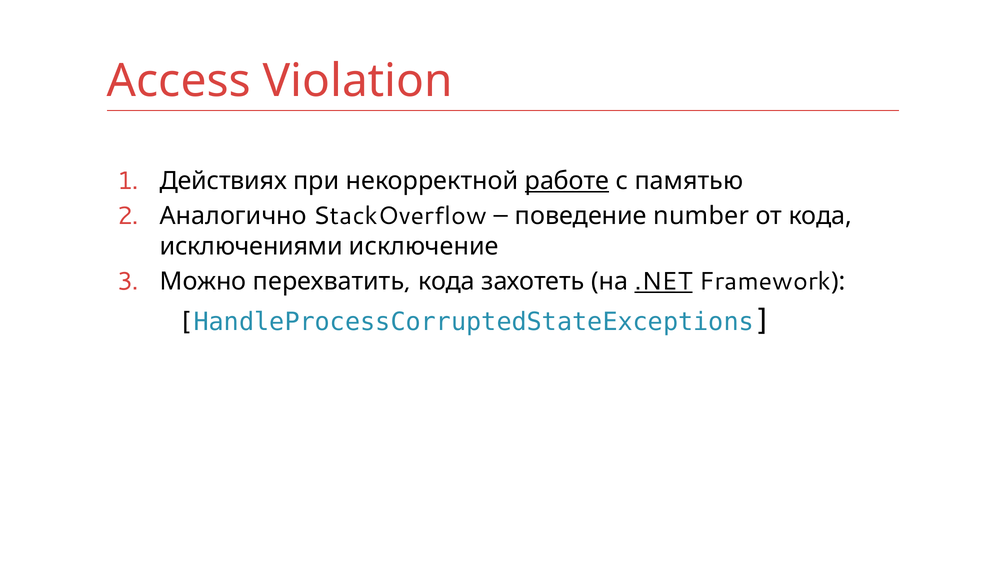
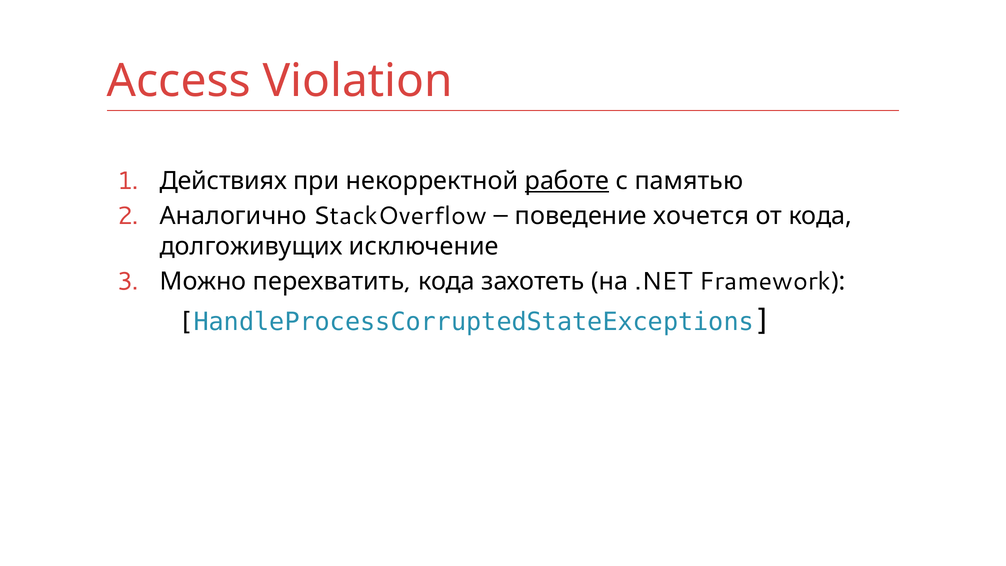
number: number -> хочется
исключениями: исключениями -> долгоживущих
.NET underline: present -> none
